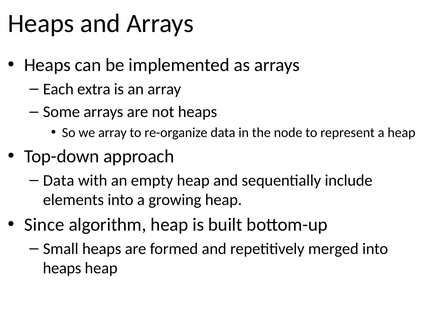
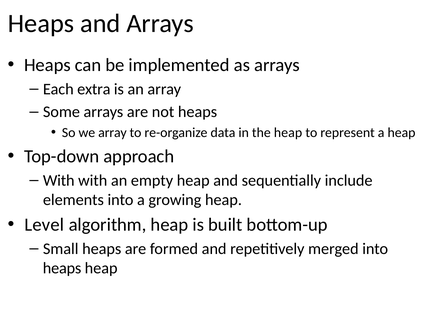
the node: node -> heap
Data at (59, 180): Data -> With
Since: Since -> Level
